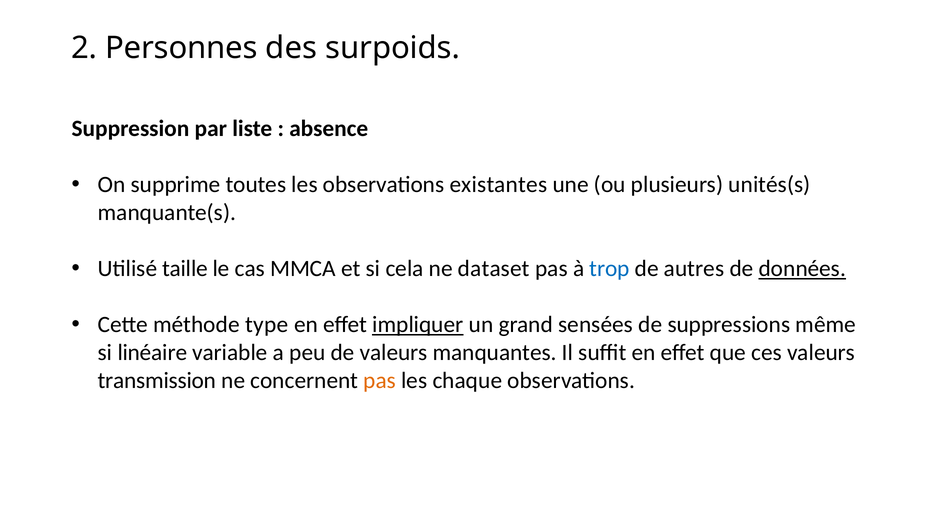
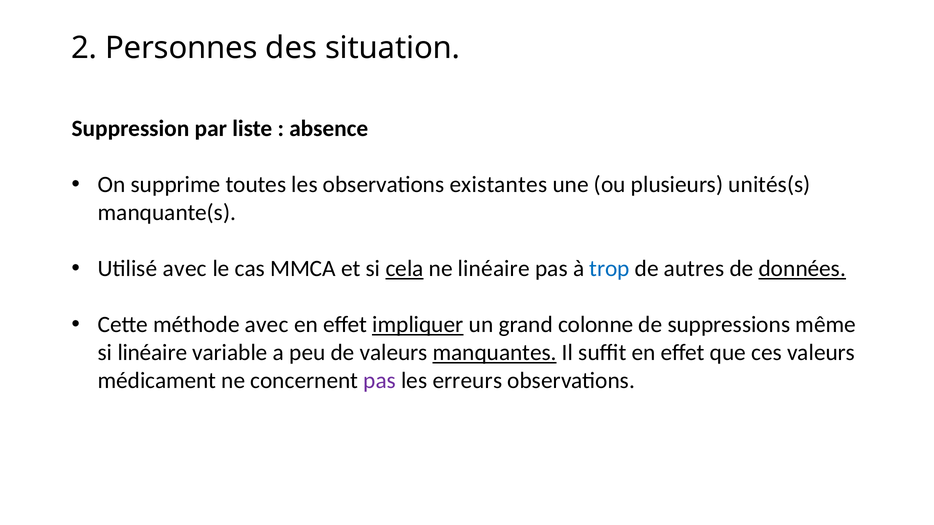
surpoids: surpoids -> situation
Utilisé taille: taille -> avec
cela underline: none -> present
ne dataset: dataset -> linéaire
méthode type: type -> avec
sensées: sensées -> colonne
manquantes underline: none -> present
transmission: transmission -> médicament
pas at (380, 381) colour: orange -> purple
chaque: chaque -> erreurs
